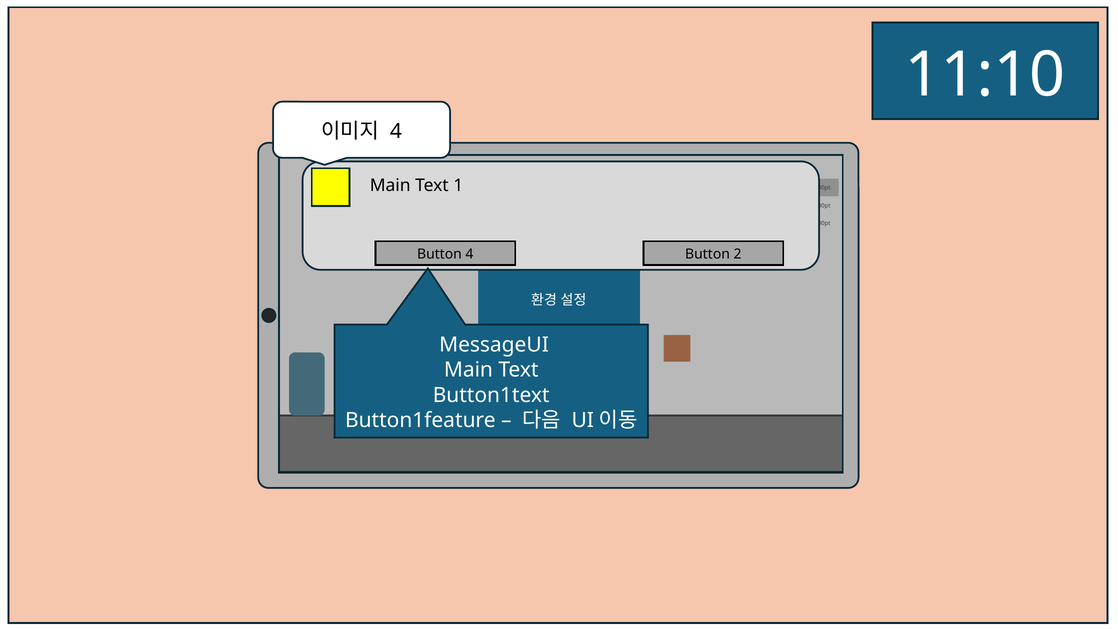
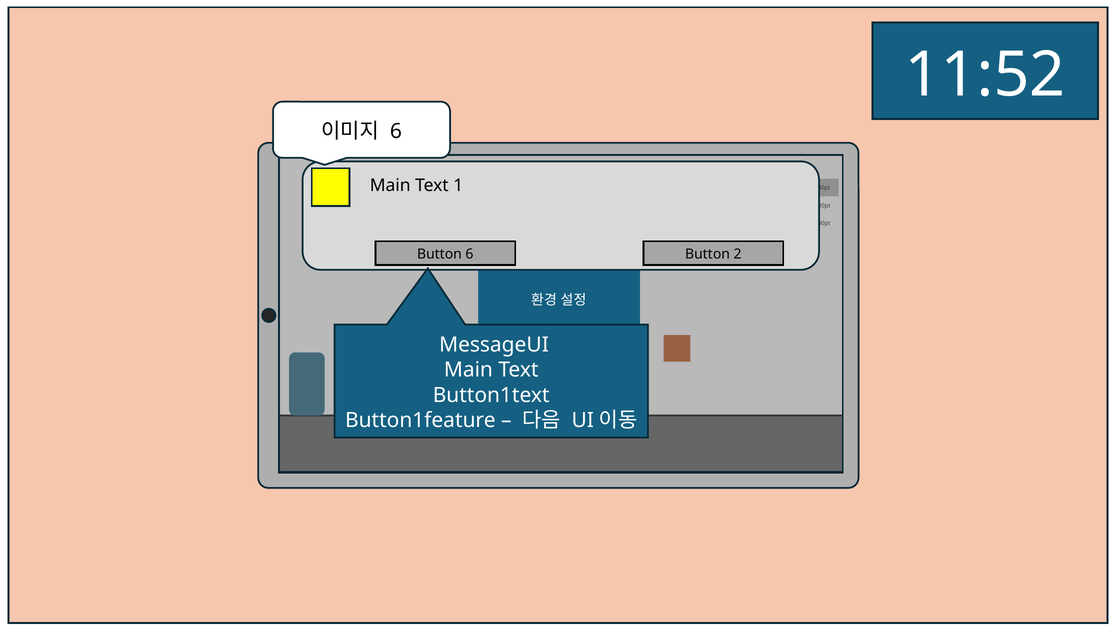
11:10: 11:10 -> 11:52
4 at (396, 131): 4 -> 6
Button 4: 4 -> 6
